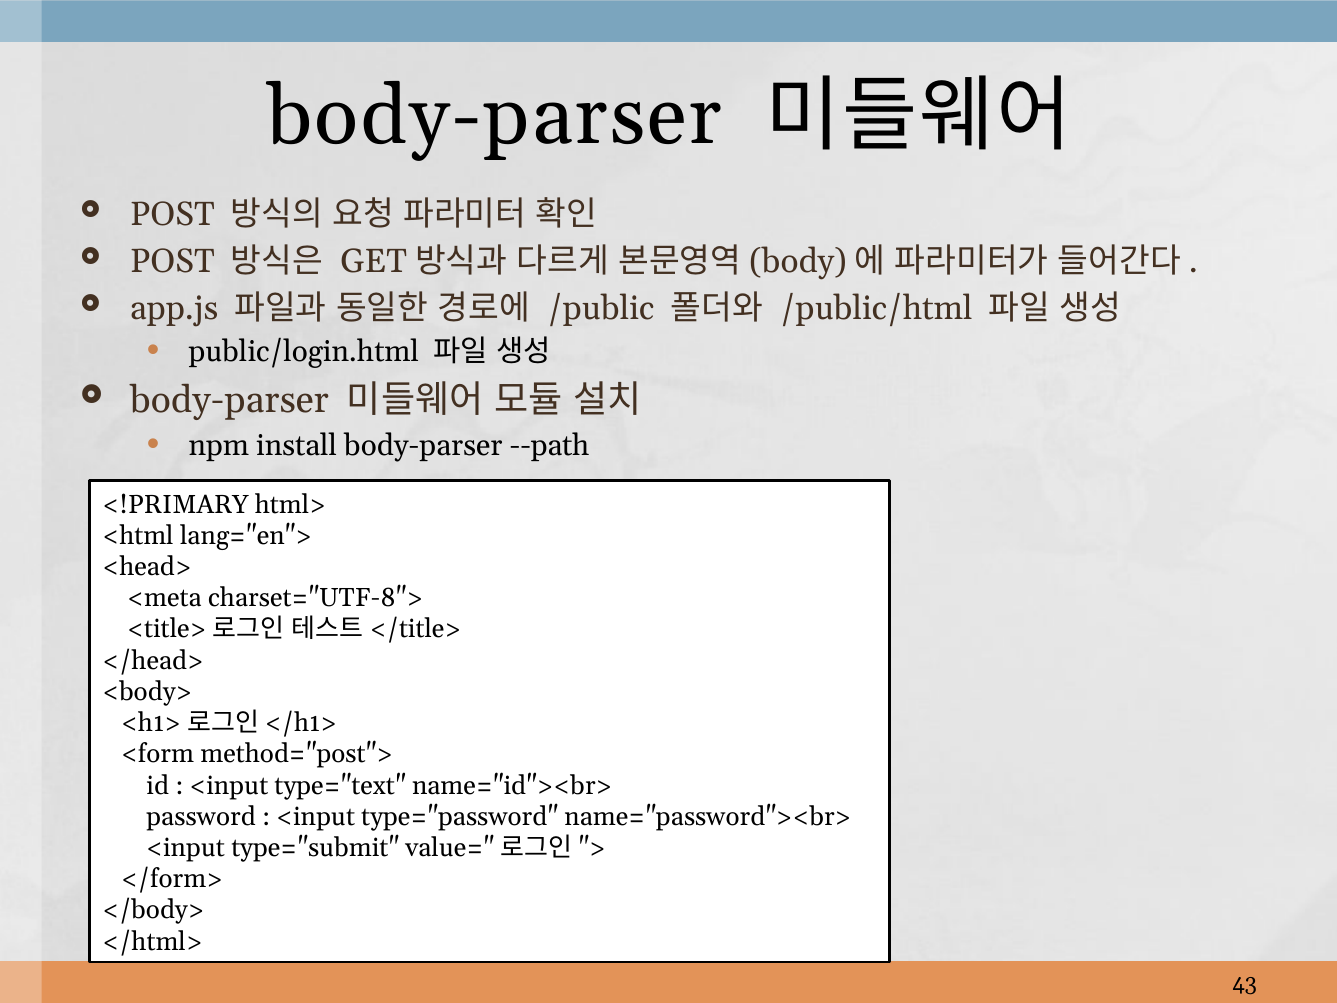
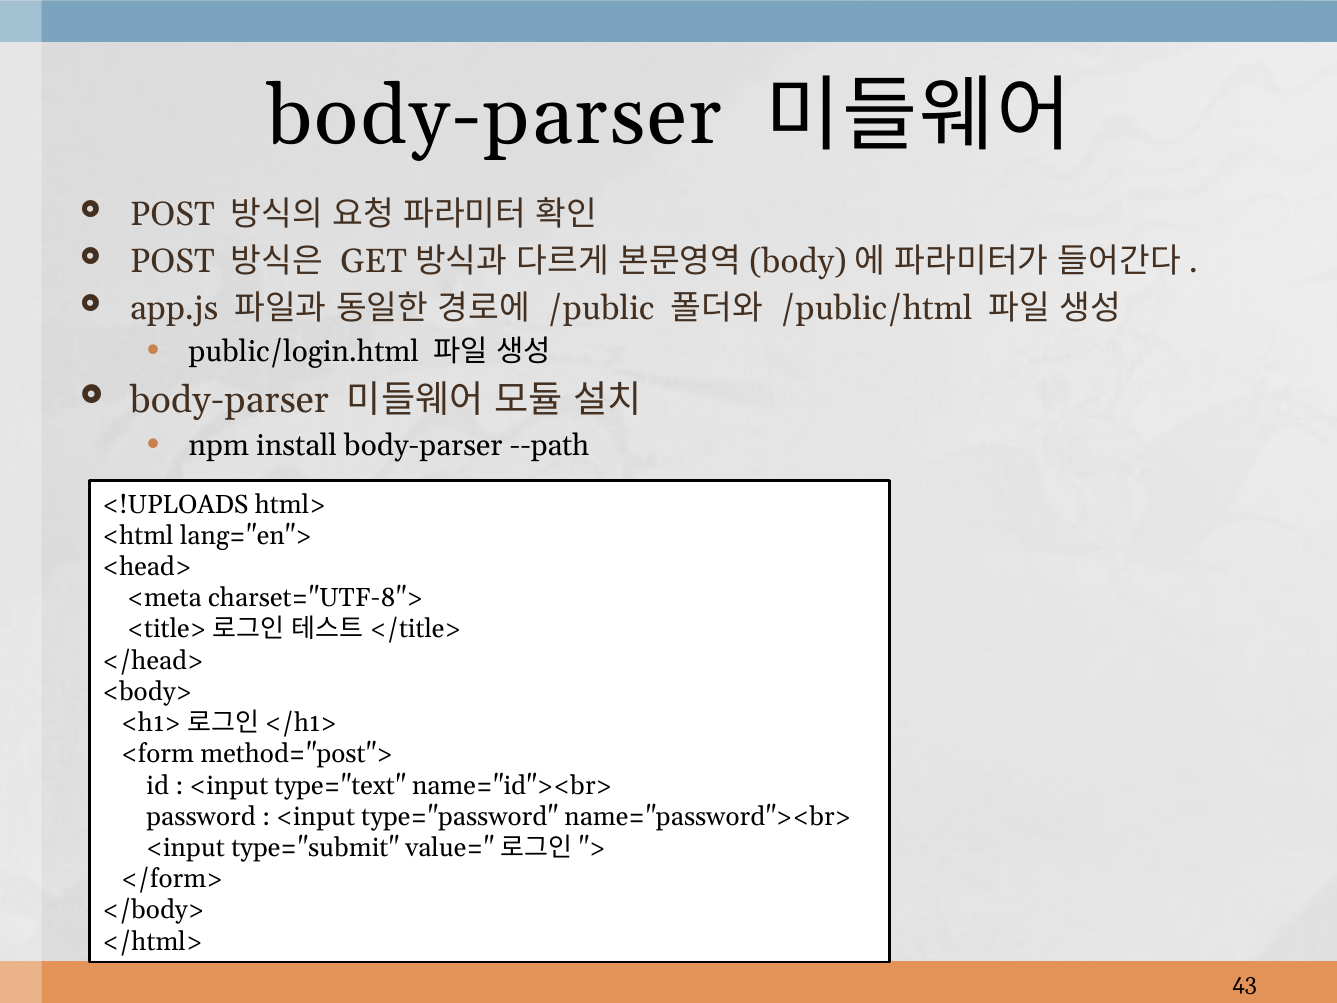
<!PRIMARY: <!PRIMARY -> <!UPLOADS
